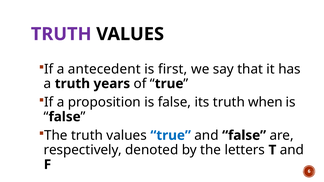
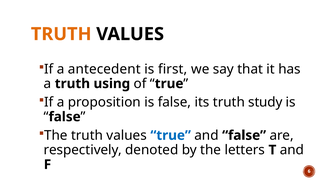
TRUTH at (61, 34) colour: purple -> orange
years: years -> using
when: when -> study
